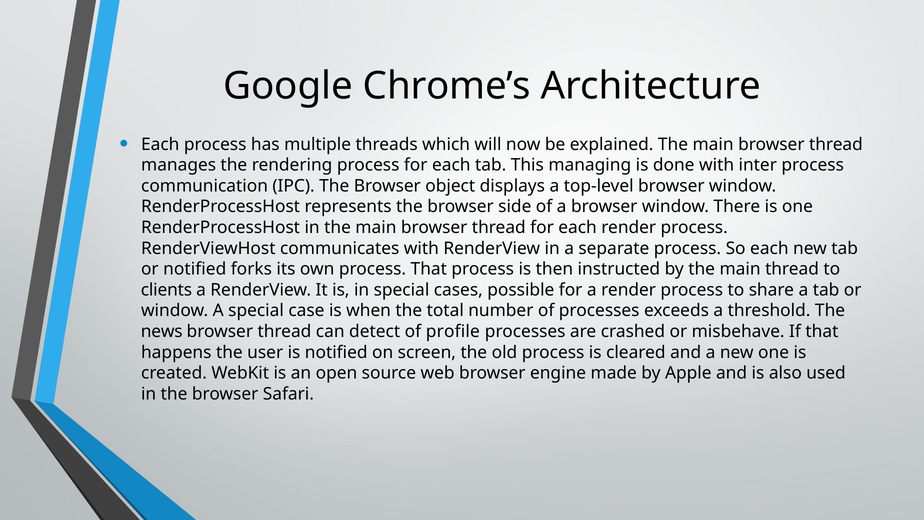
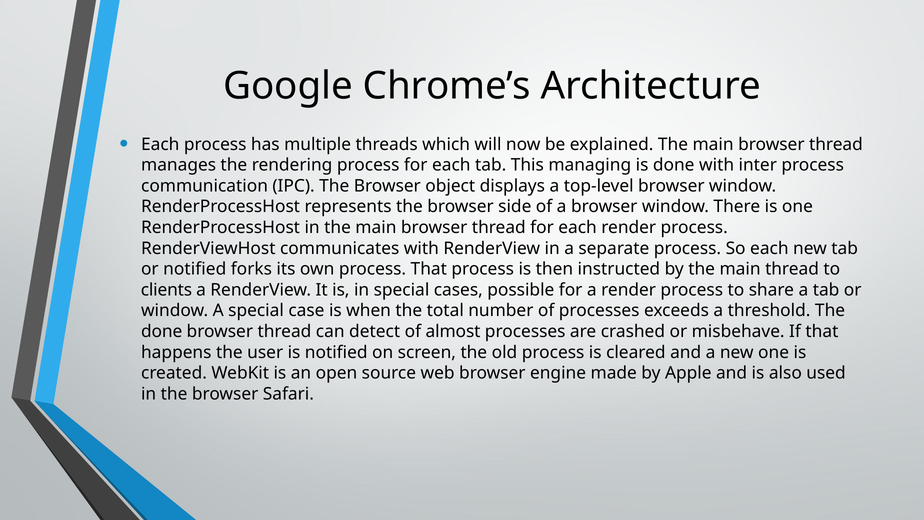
news at (162, 331): news -> done
profile: profile -> almost
